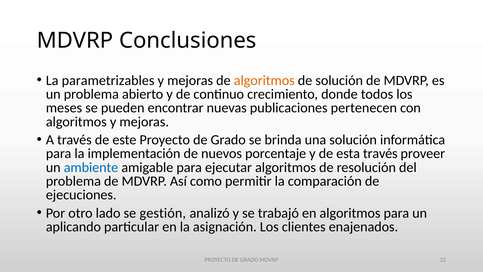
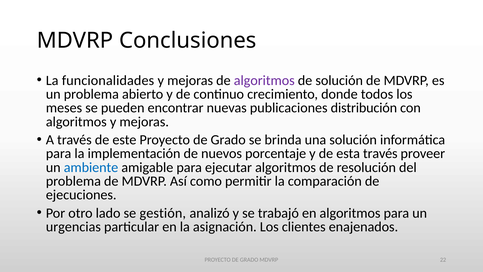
parametrizables: parametrizables -> funcionalidades
algoritmos at (264, 80) colour: orange -> purple
pertenecen: pertenecen -> distribución
aplicando: aplicando -> urgencias
